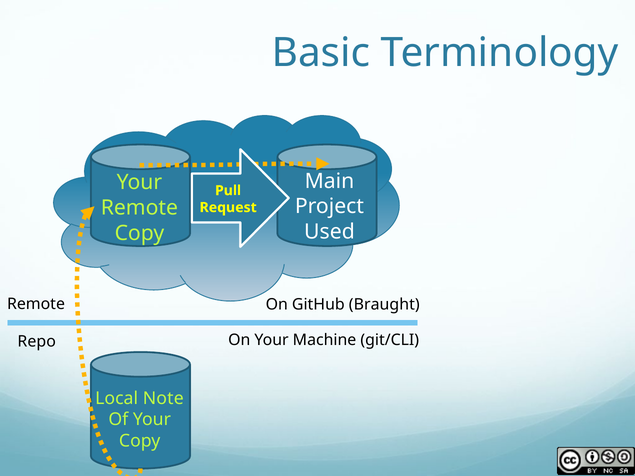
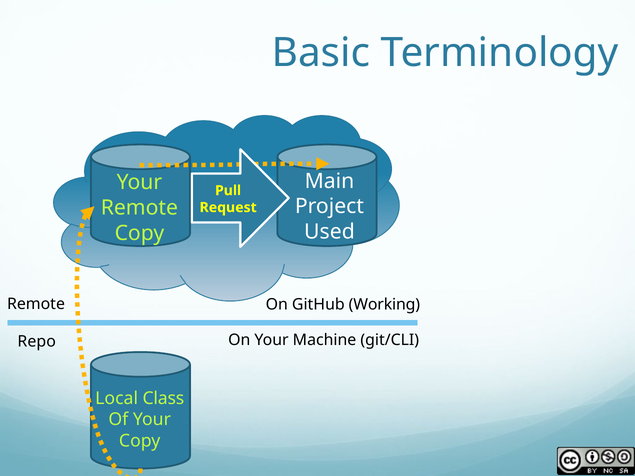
Braught: Braught -> Working
Note: Note -> Class
